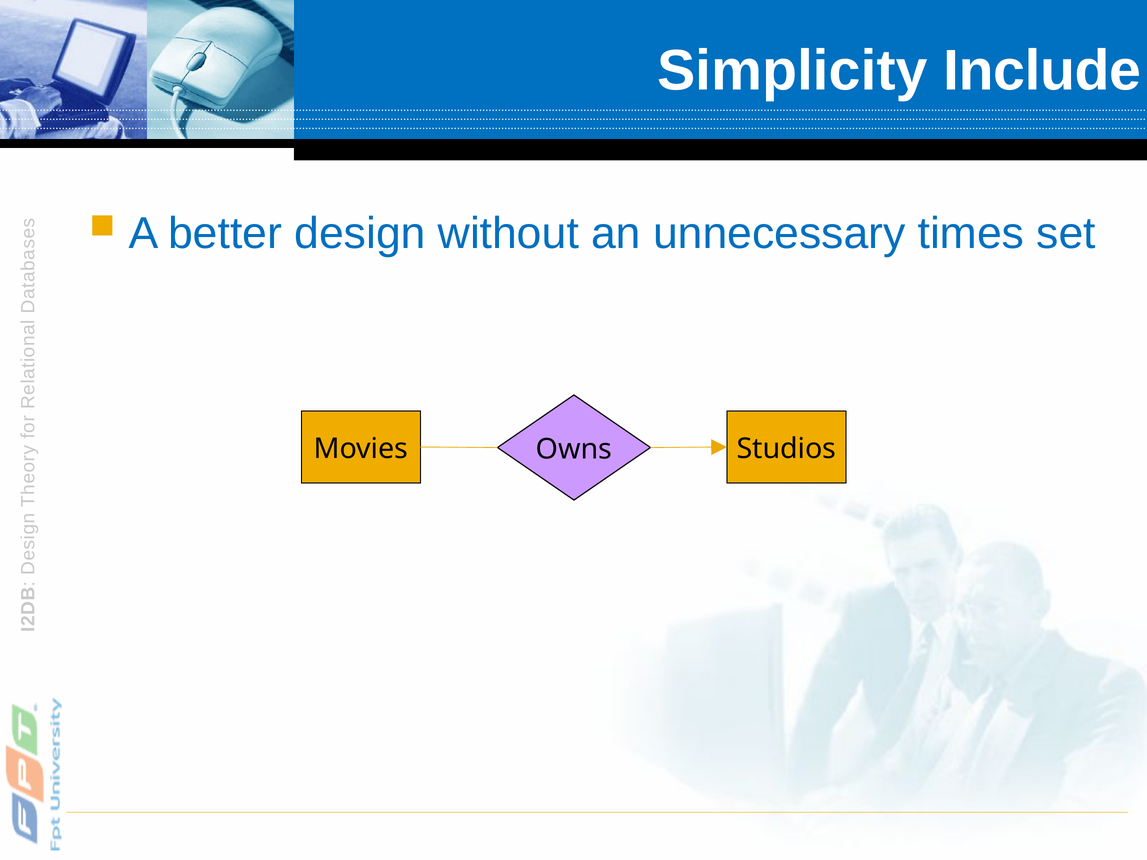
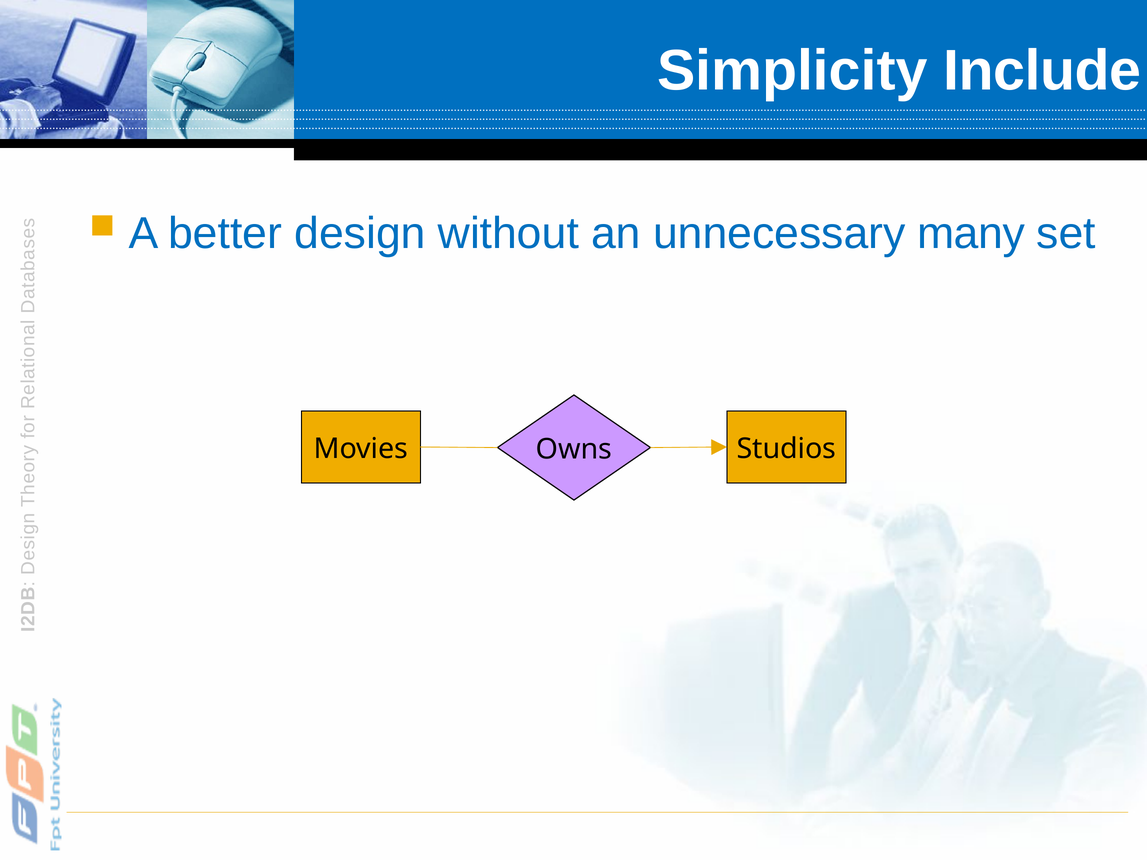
times: times -> many
